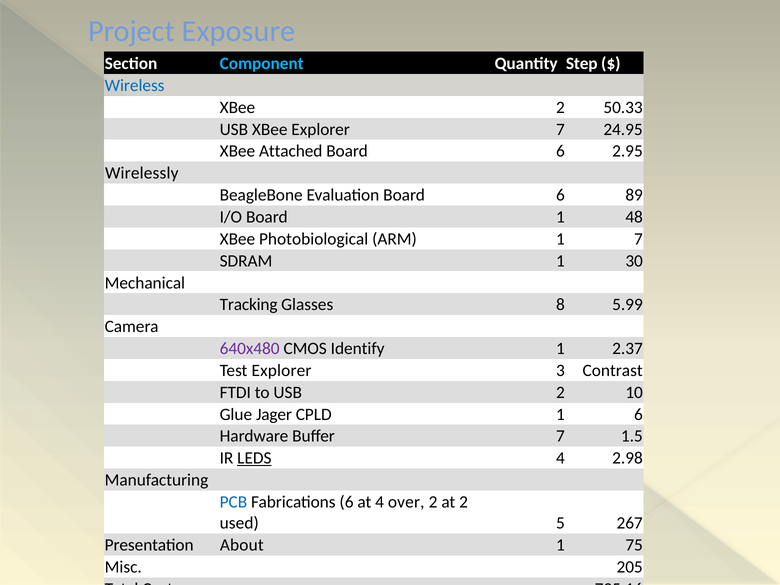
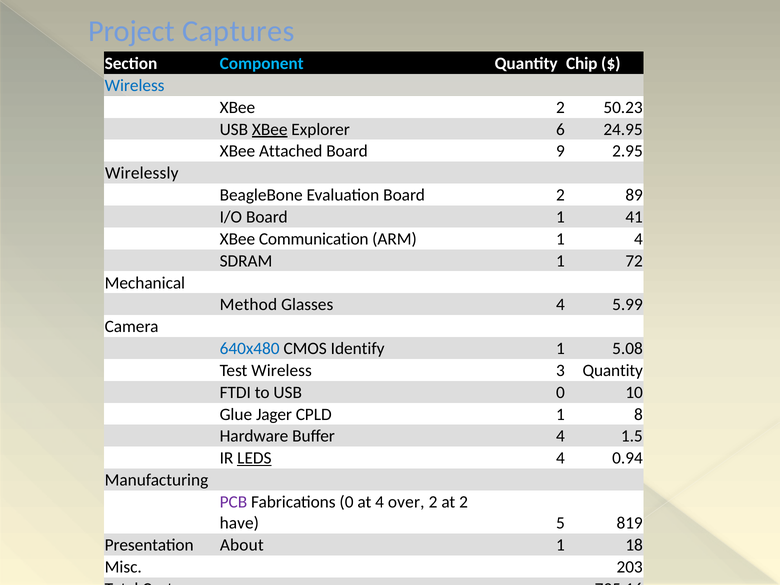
Exposure: Exposure -> Captures
Step: Step -> Chip
50.33: 50.33 -> 50.23
XBee at (270, 129) underline: none -> present
Explorer 7: 7 -> 6
6 at (560, 151): 6 -> 9
Evaluation Board 6: 6 -> 2
48: 48 -> 41
Photobiological: Photobiological -> Communication
1 7: 7 -> 4
30: 30 -> 72
Tracking: Tracking -> Method
Glasses 8: 8 -> 4
640x480 colour: purple -> blue
2.37: 2.37 -> 5.08
Test Explorer: Explorer -> Wireless
3 Contrast: Contrast -> Quantity
USB 2: 2 -> 0
1 6: 6 -> 8
Buffer 7: 7 -> 4
2.98: 2.98 -> 0.94
PCB colour: blue -> purple
Fabrications 6: 6 -> 0
used: used -> have
267: 267 -> 819
75: 75 -> 18
205: 205 -> 203
